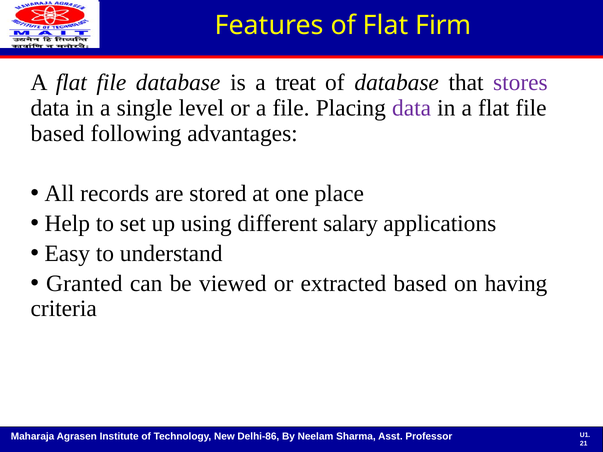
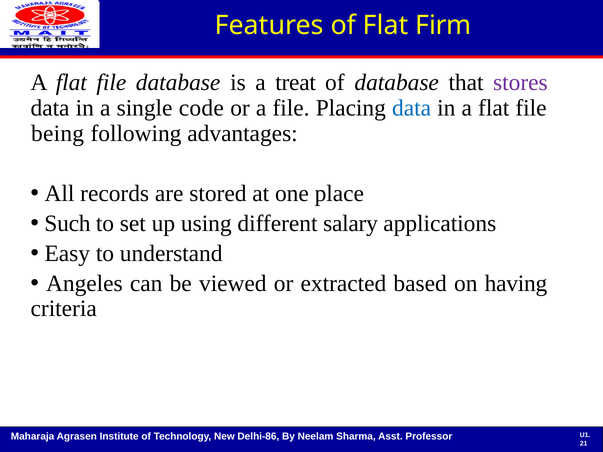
level: level -> code
data at (412, 108) colour: purple -> blue
based at (58, 133): based -> being
Help: Help -> Such
Granted: Granted -> Angeles
